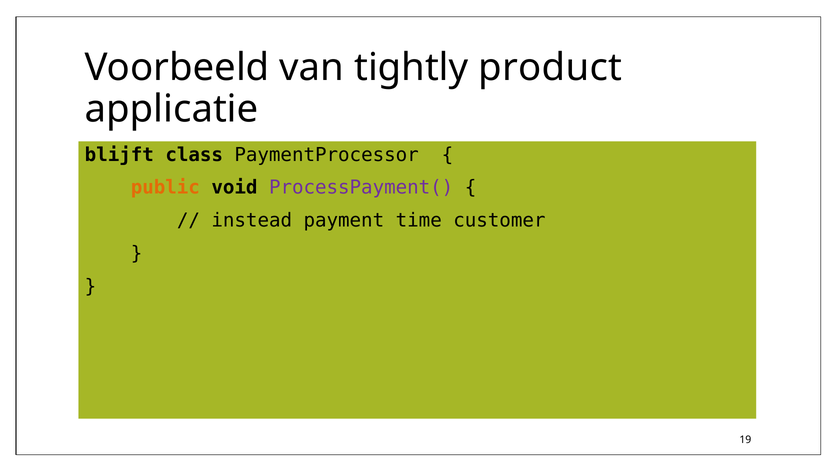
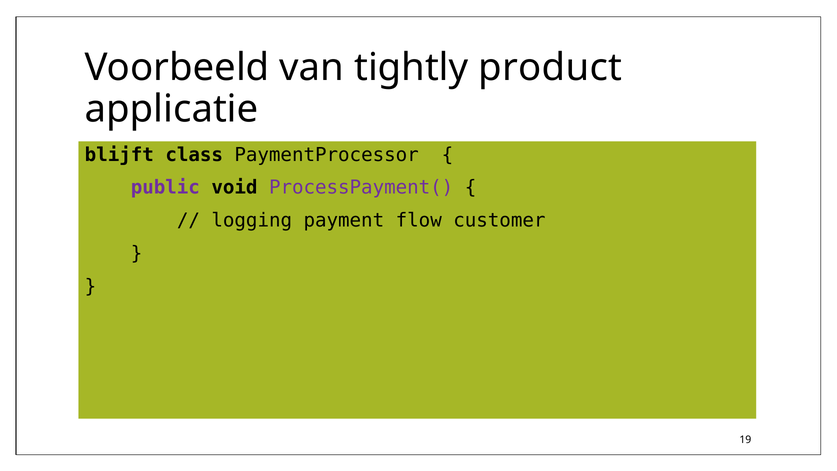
public colour: orange -> purple
instead: instead -> logging
time: time -> flow
